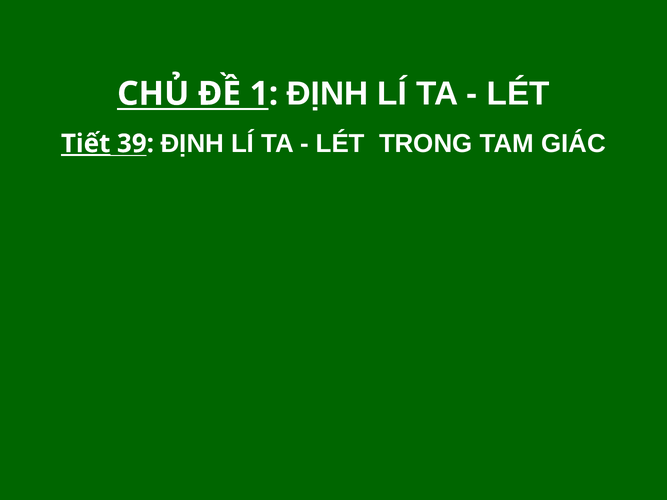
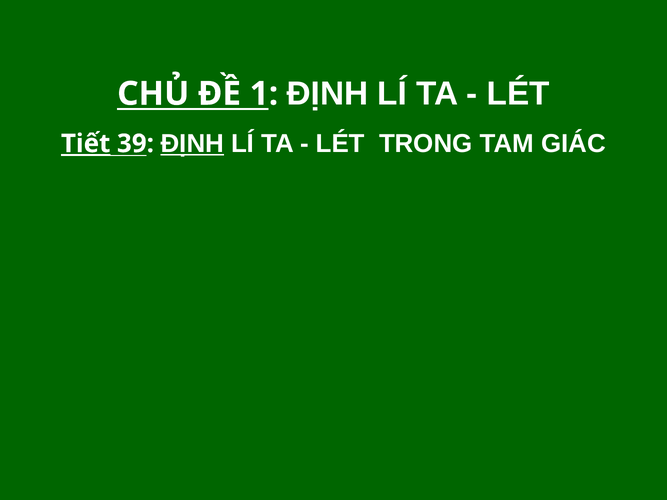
ĐỊNH at (192, 144) underline: none -> present
